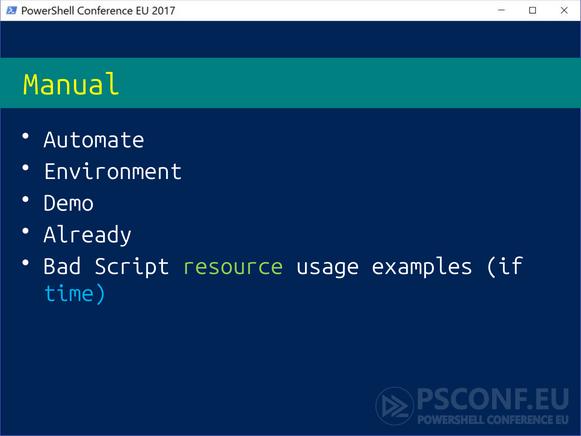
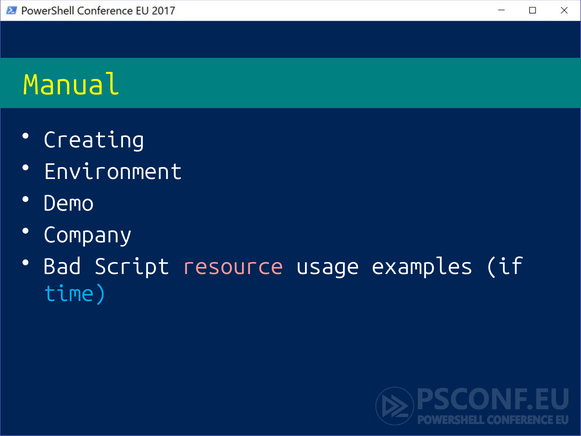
Automate: Automate -> Creating
Already: Already -> Company
resource colour: light green -> pink
